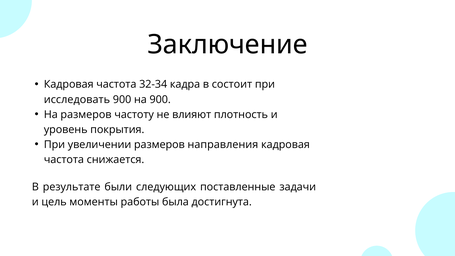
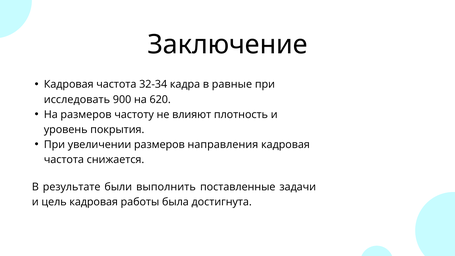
состоит: состоит -> равные
на 900: 900 -> 620
следующих: следующих -> выполнить
цель моменты: моменты -> кадровая
